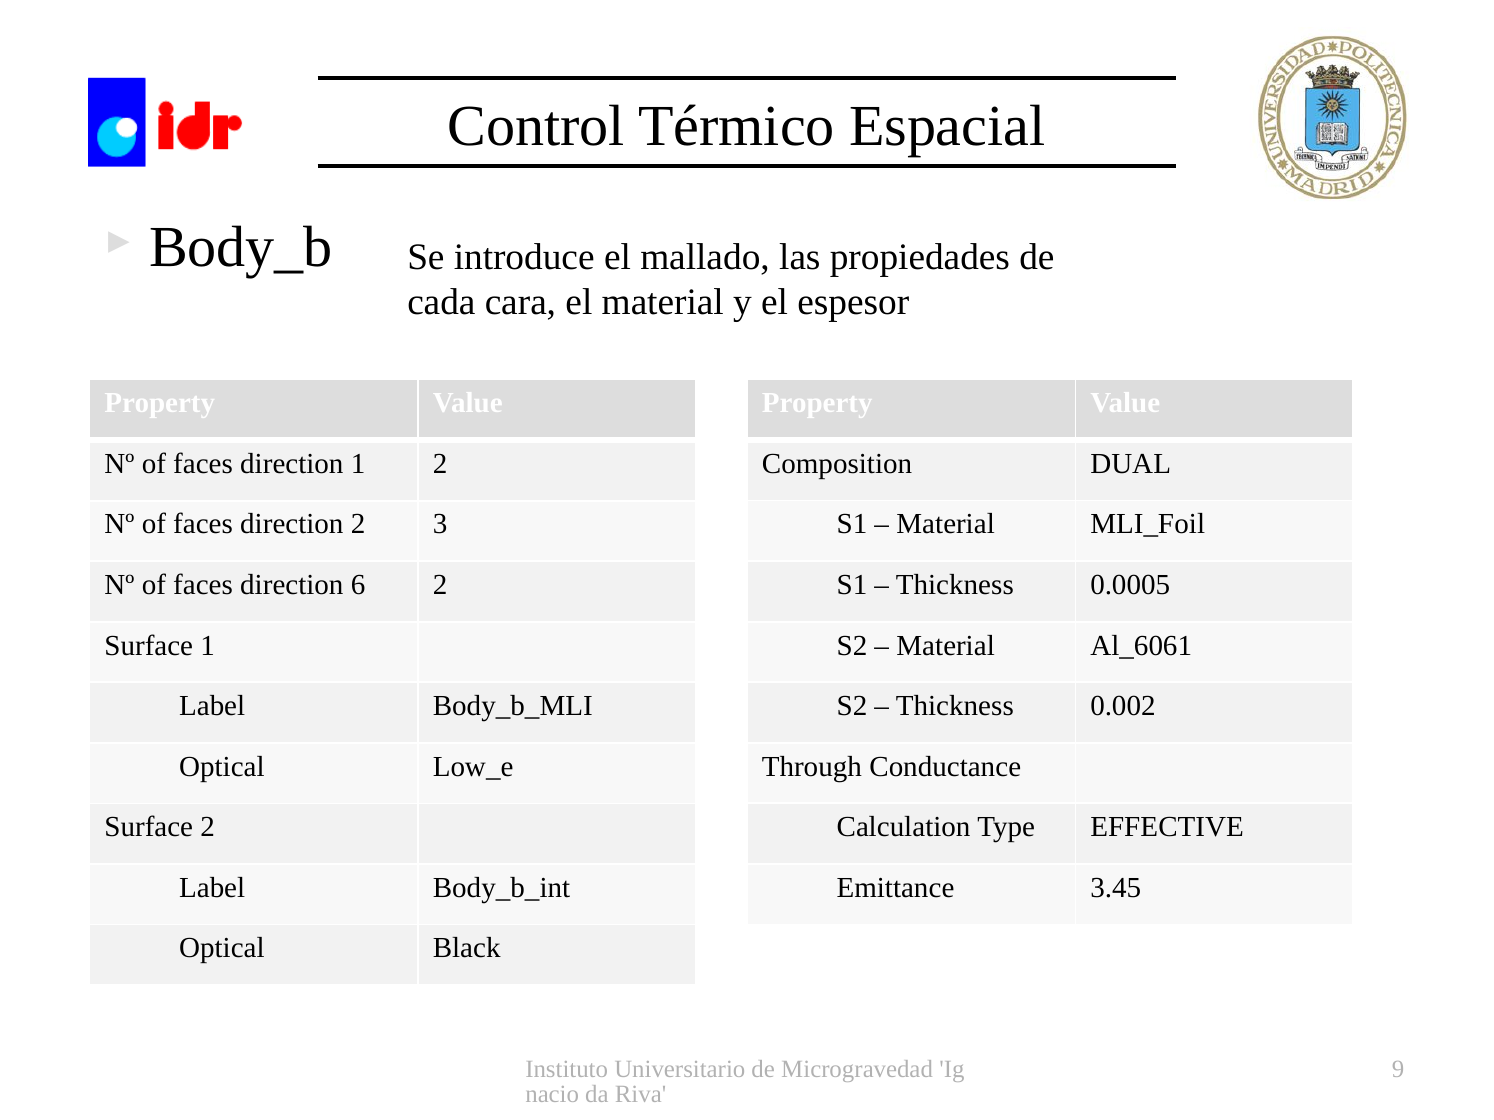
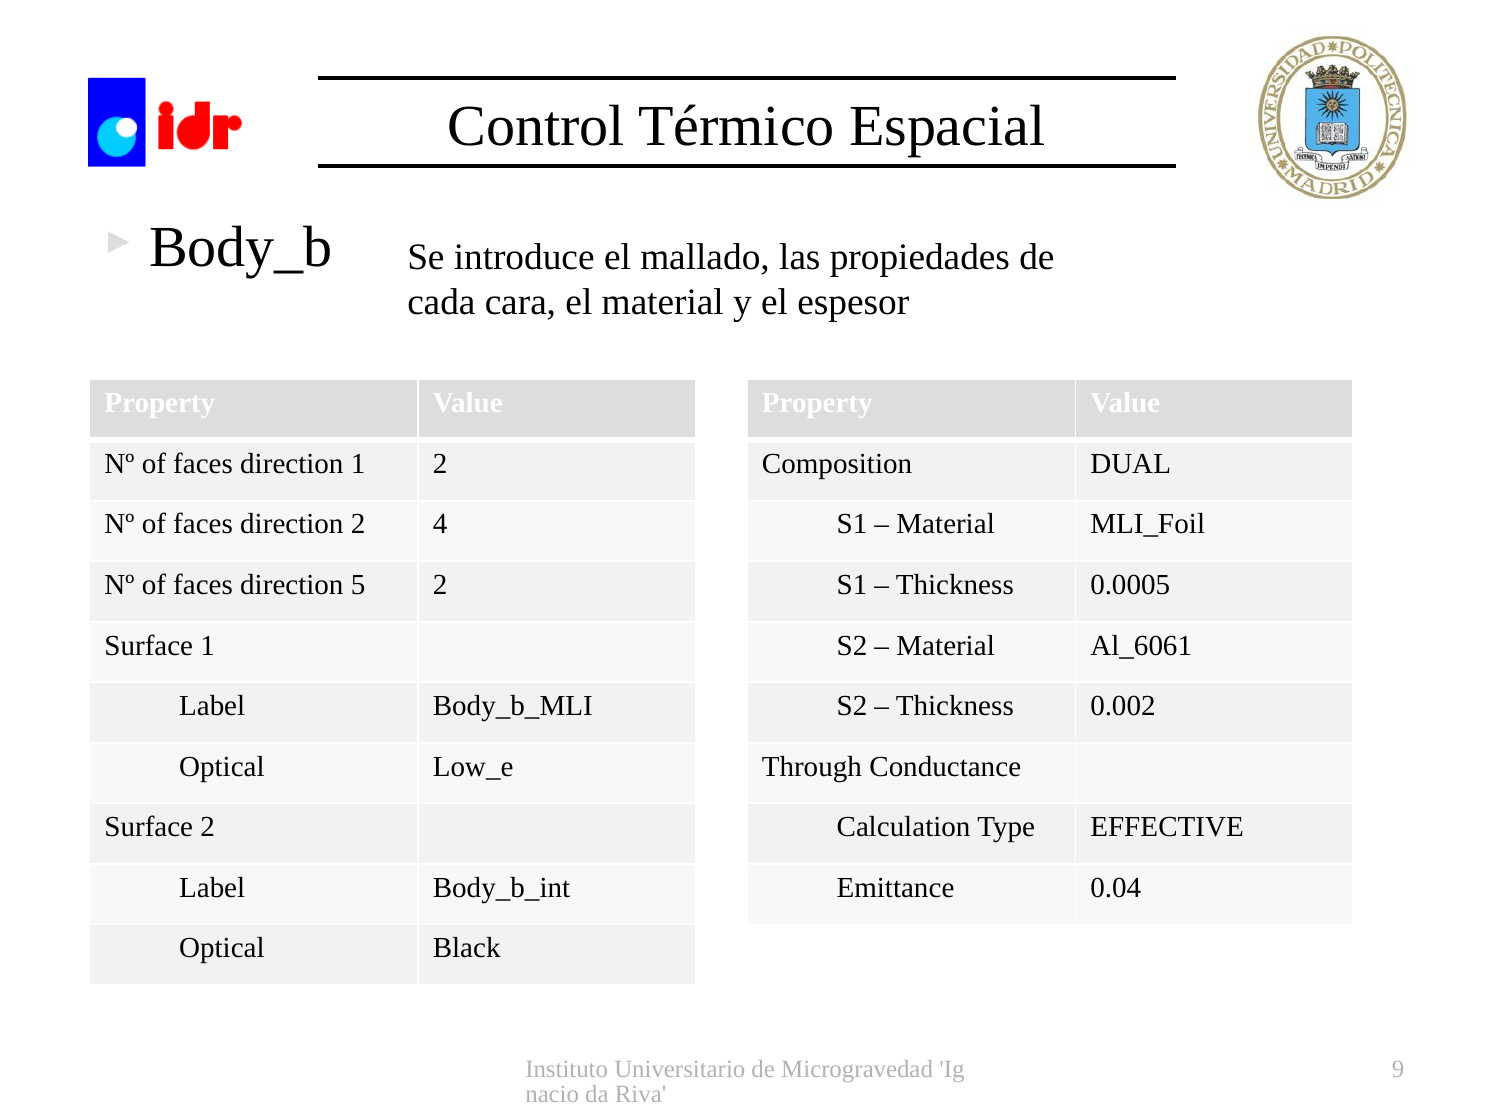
3: 3 -> 4
6: 6 -> 5
3.45: 3.45 -> 0.04
